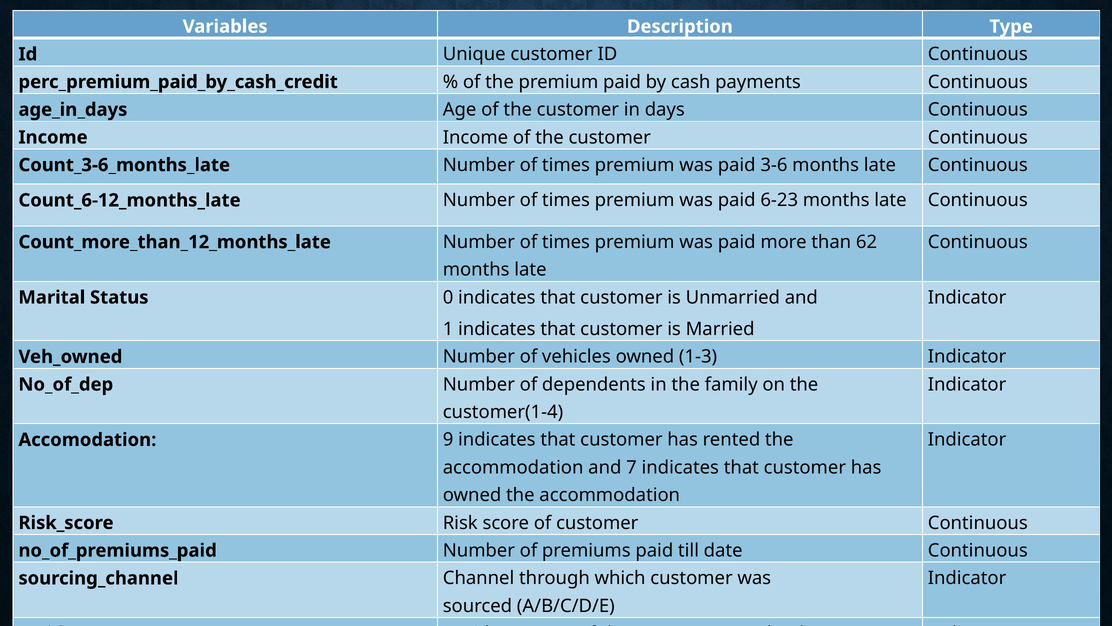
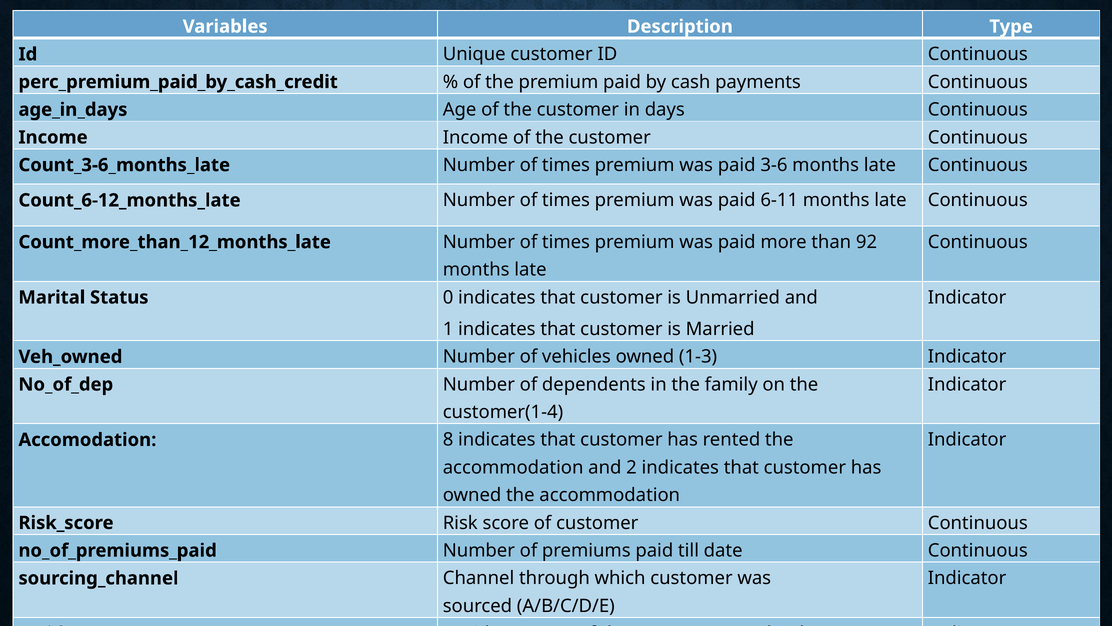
6-23: 6-23 -> 6-11
62: 62 -> 92
9: 9 -> 8
7: 7 -> 2
